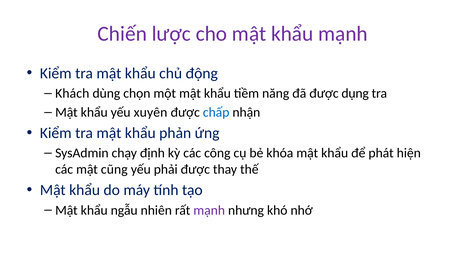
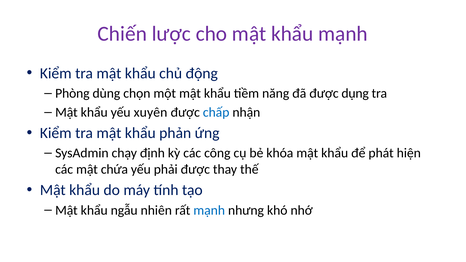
Khách: Khách -> Phòng
cũng: cũng -> chứa
mạnh at (209, 210) colour: purple -> blue
